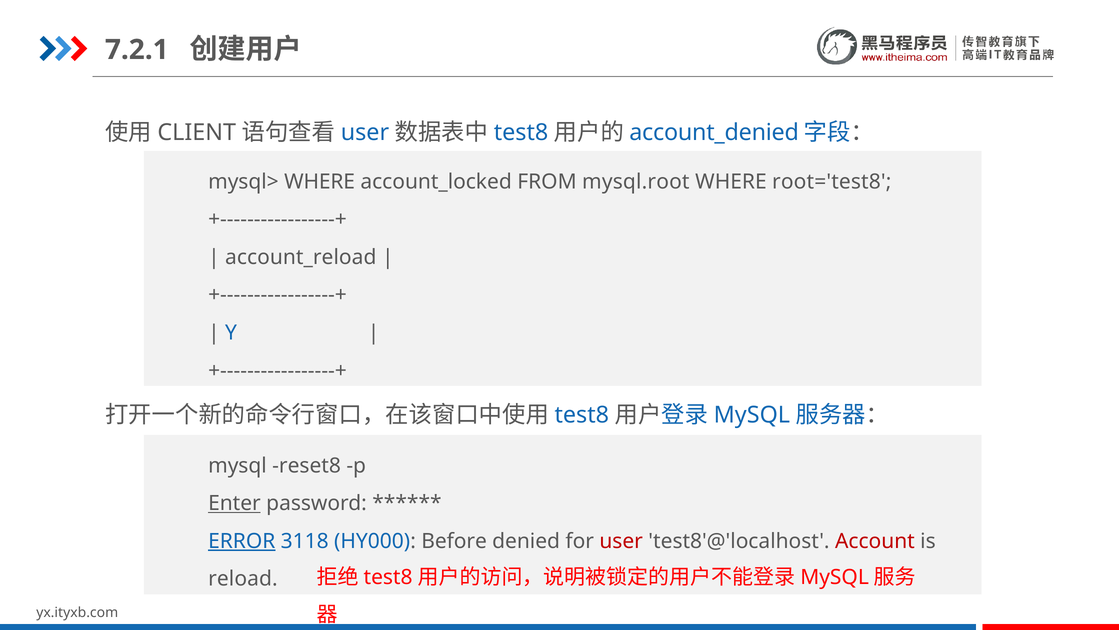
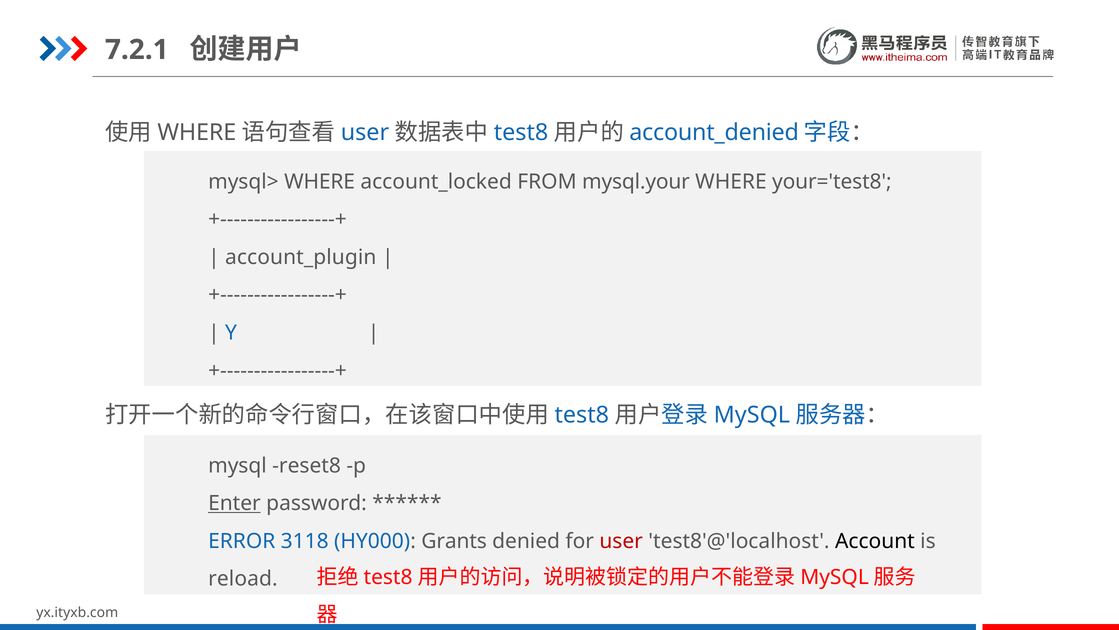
CLIENT at (197, 133): CLIENT -> WHERE
mysql.root: mysql.root -> mysql.your
root='test8: root='test8 -> your='test8
account_reload: account_reload -> account_plugin
ERROR underline: present -> none
Before: Before -> Grants
Account colour: red -> black
